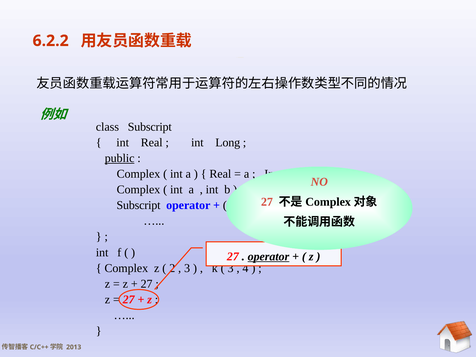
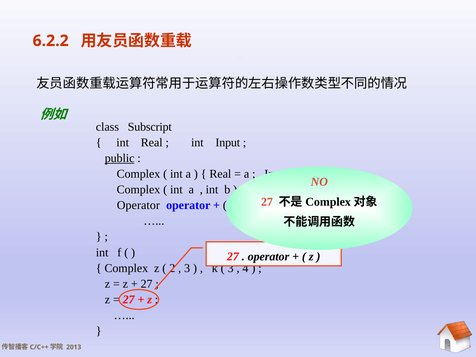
Long: Long -> Input
Subscript at (139, 205): Subscript -> Operator
operator at (268, 257) underline: present -> none
